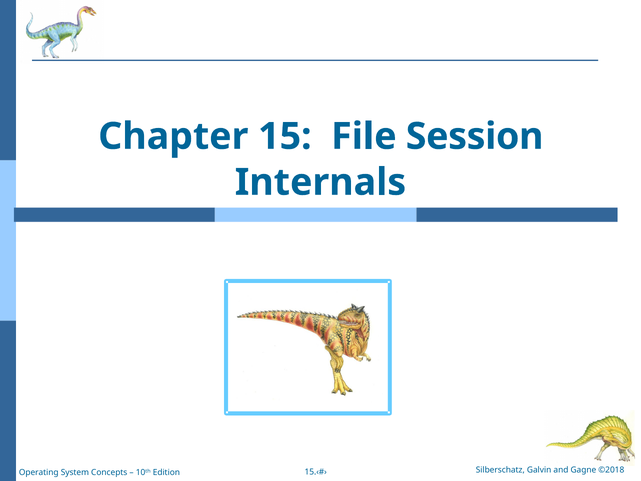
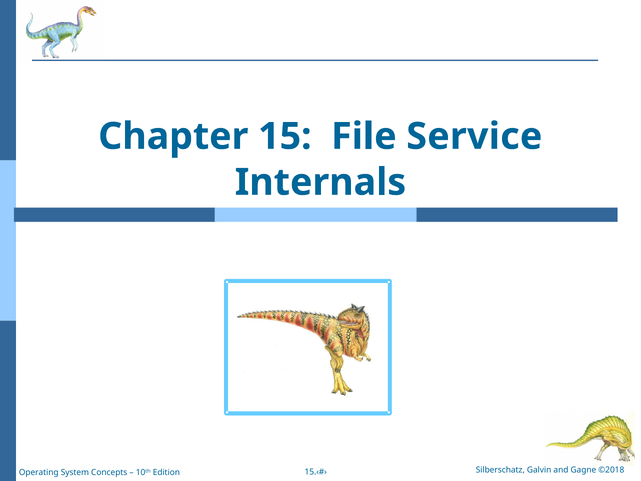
Session: Session -> Service
